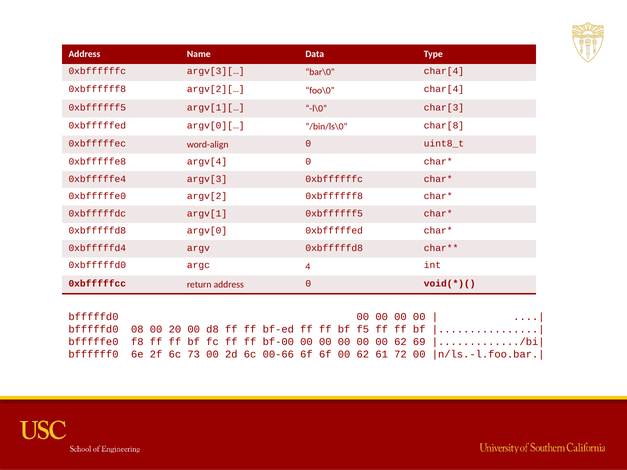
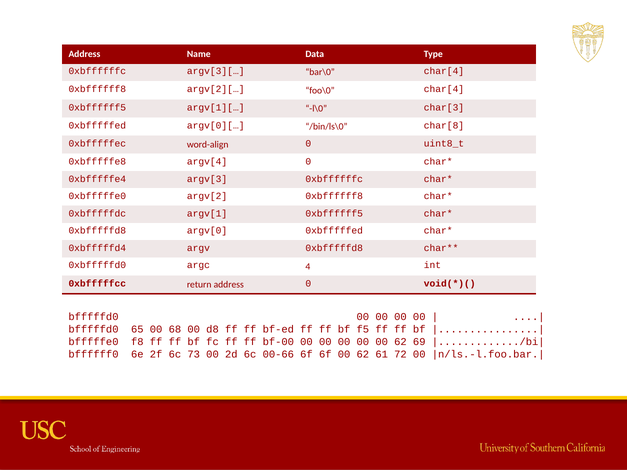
08: 08 -> 65
20: 20 -> 68
